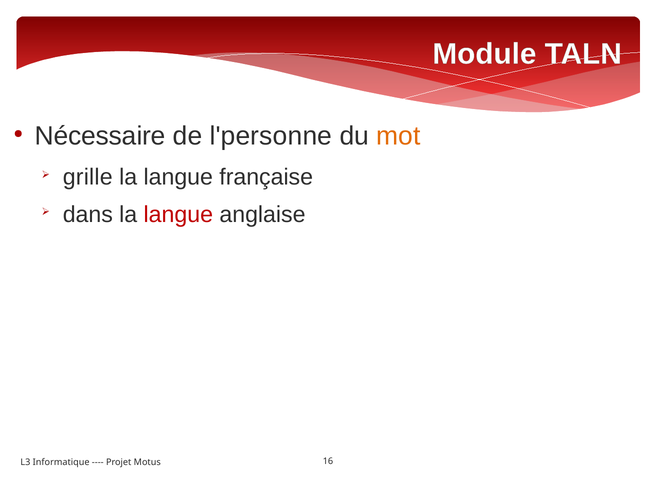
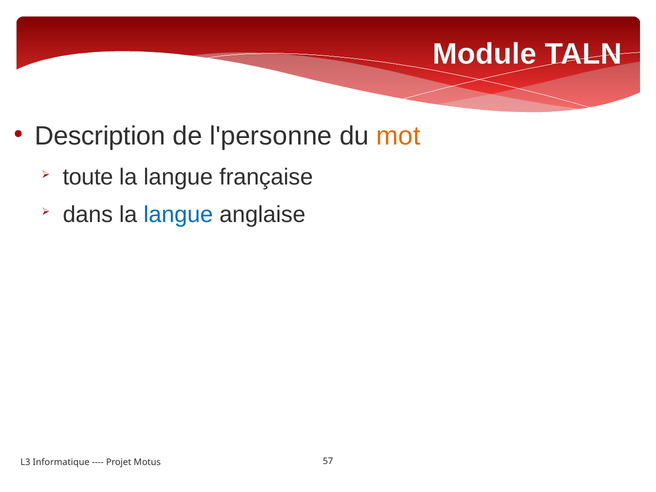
Nécessaire: Nécessaire -> Description
grille: grille -> toute
langue at (178, 214) colour: red -> blue
16: 16 -> 57
